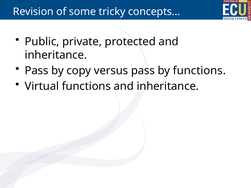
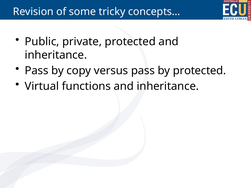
by functions: functions -> protected
